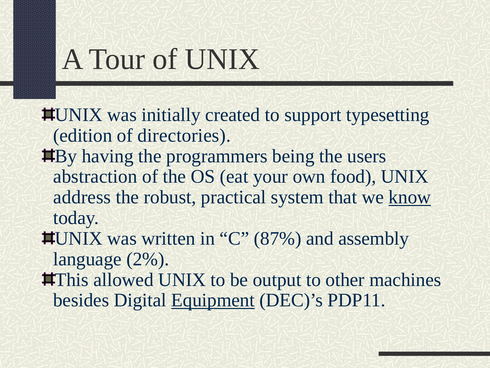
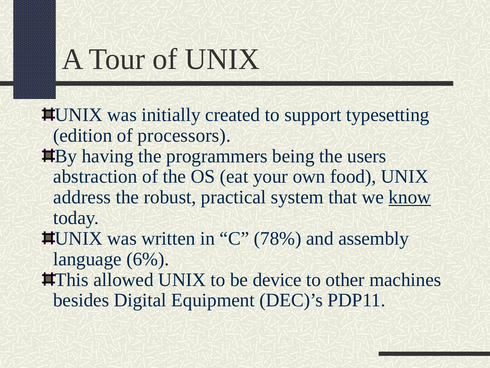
directories: directories -> processors
87%: 87% -> 78%
2%: 2% -> 6%
output: output -> device
Equipment underline: present -> none
